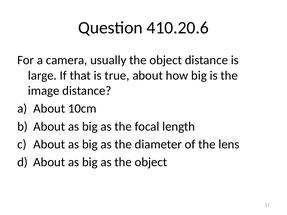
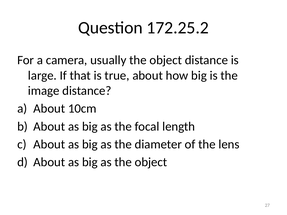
410.20.6: 410.20.6 -> 172.25.2
